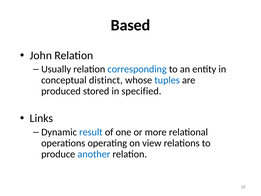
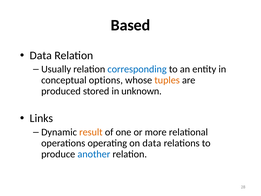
John at (41, 55): John -> Data
distinct: distinct -> options
tuples colour: blue -> orange
specified: specified -> unknown
result colour: blue -> orange
on view: view -> data
